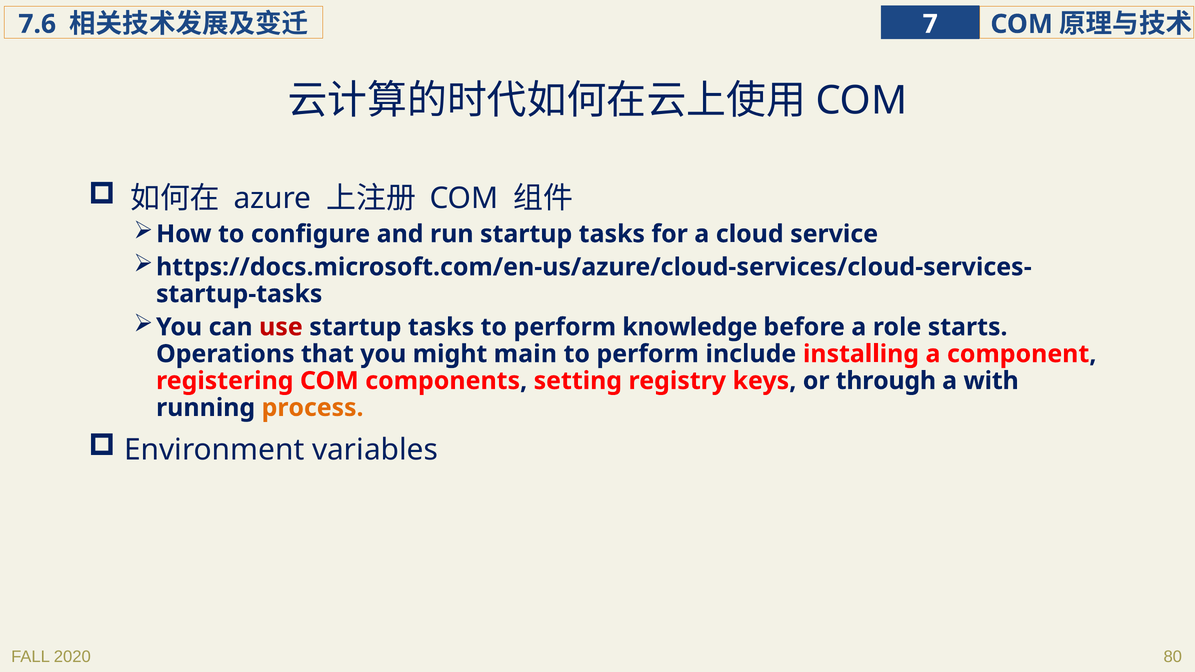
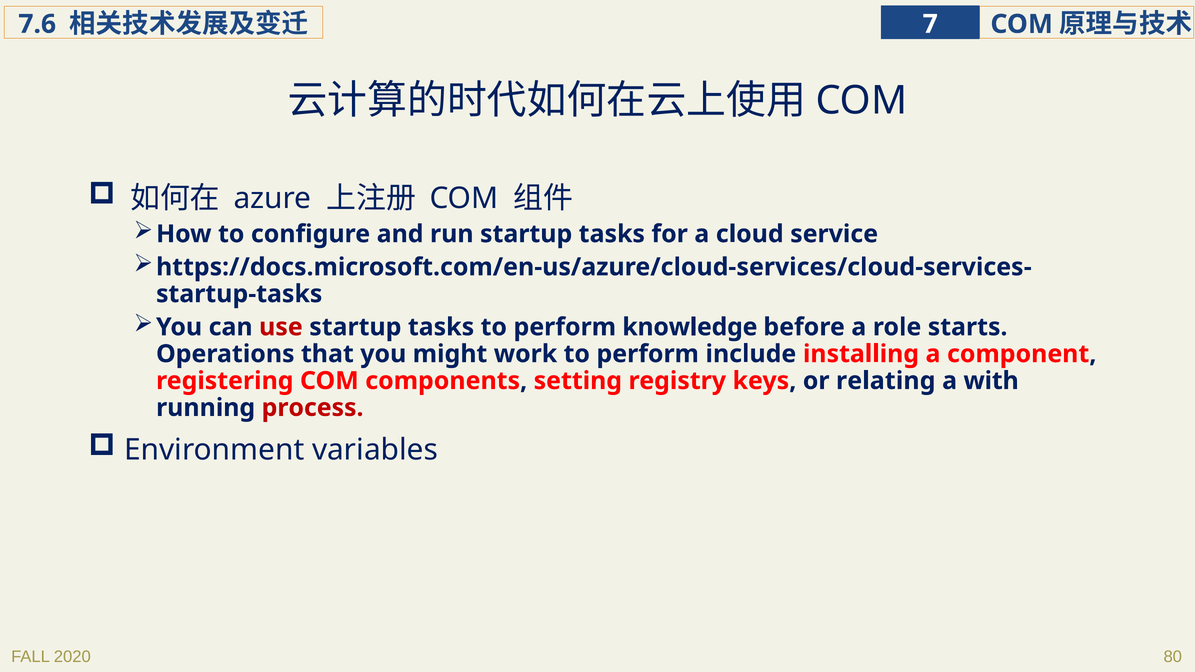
main: main -> work
through: through -> relating
process colour: orange -> red
